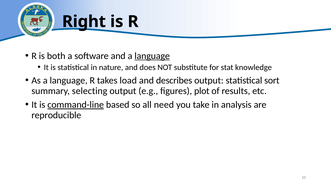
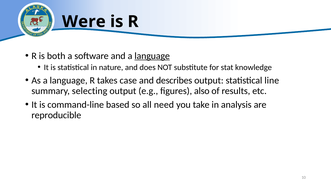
Right: Right -> Were
load: load -> case
sort: sort -> line
plot: plot -> also
command-line underline: present -> none
